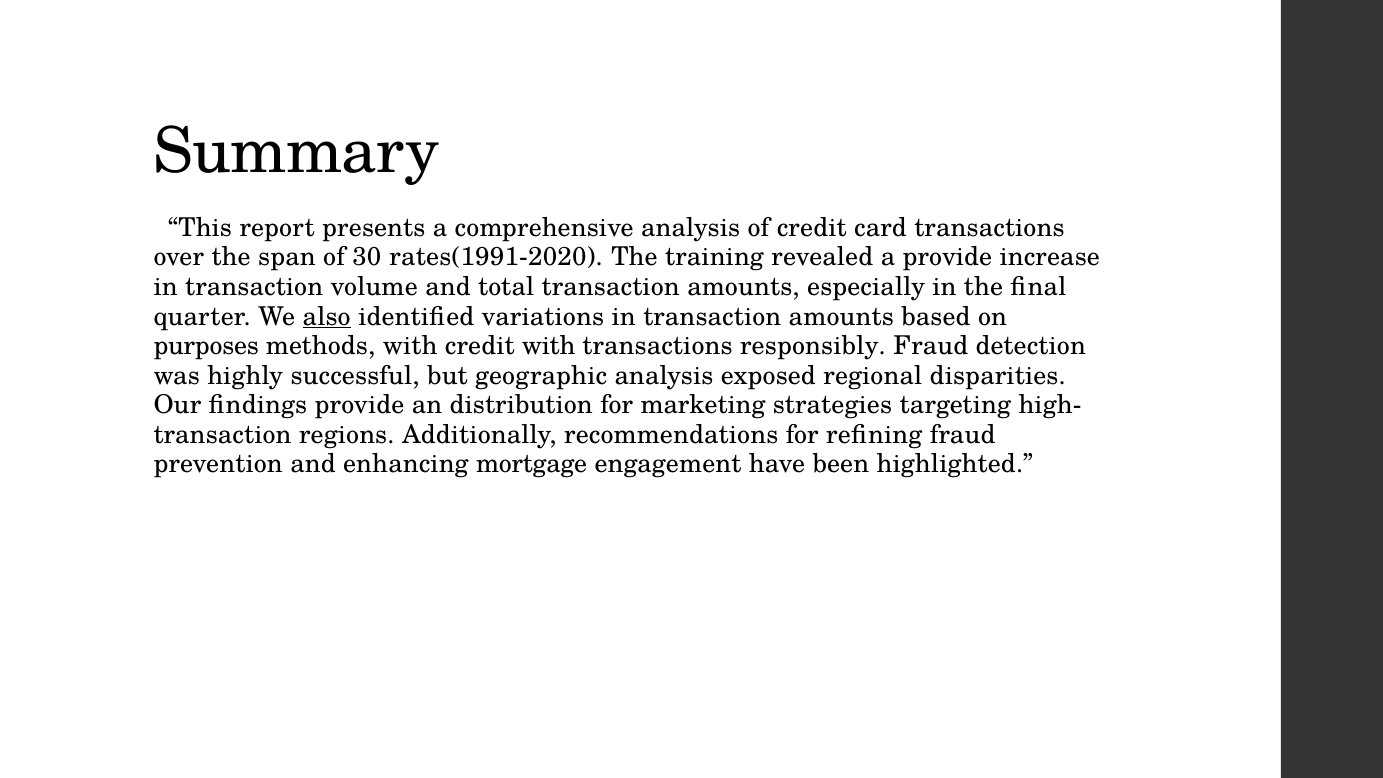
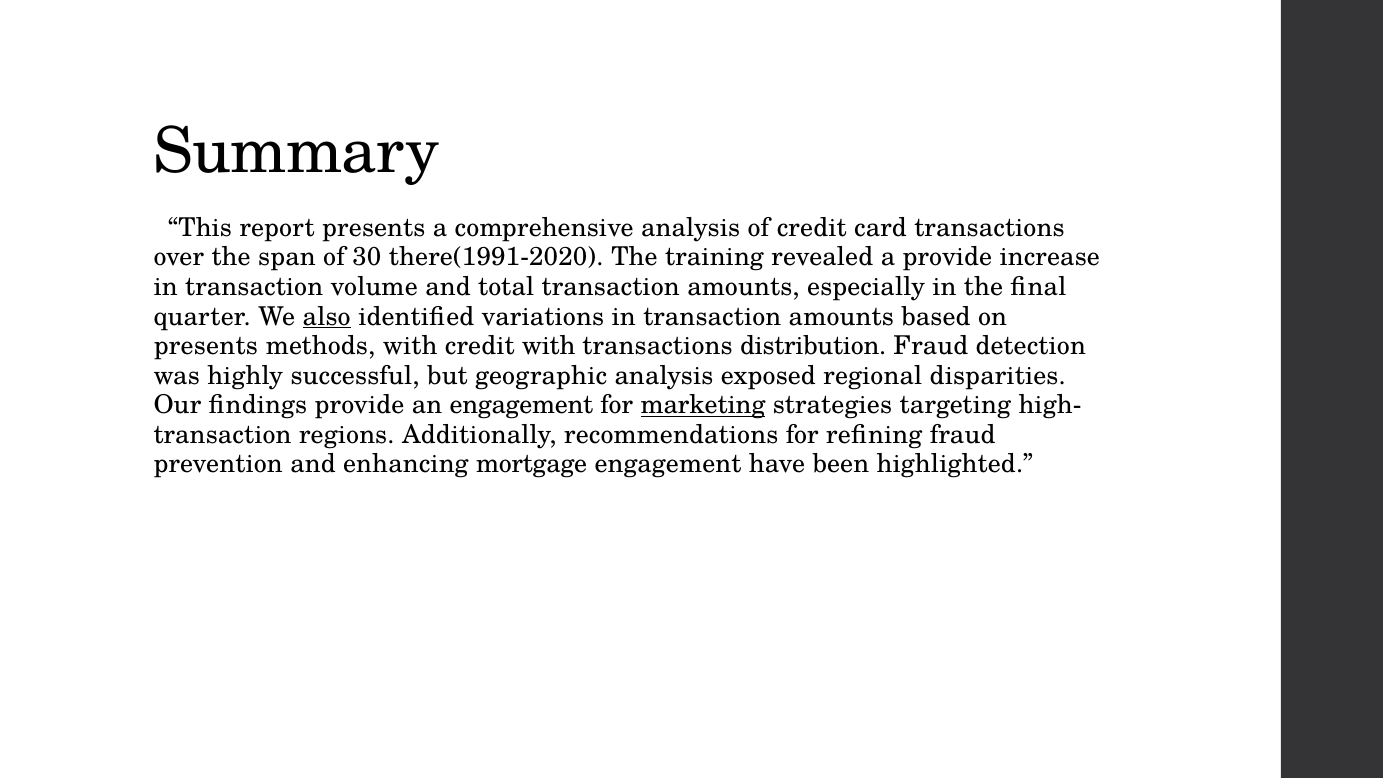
rates(1991-2020: rates(1991-2020 -> there(1991-2020
purposes at (206, 346): purposes -> presents
responsibly: responsibly -> distribution
an distribution: distribution -> engagement
marketing underline: none -> present
